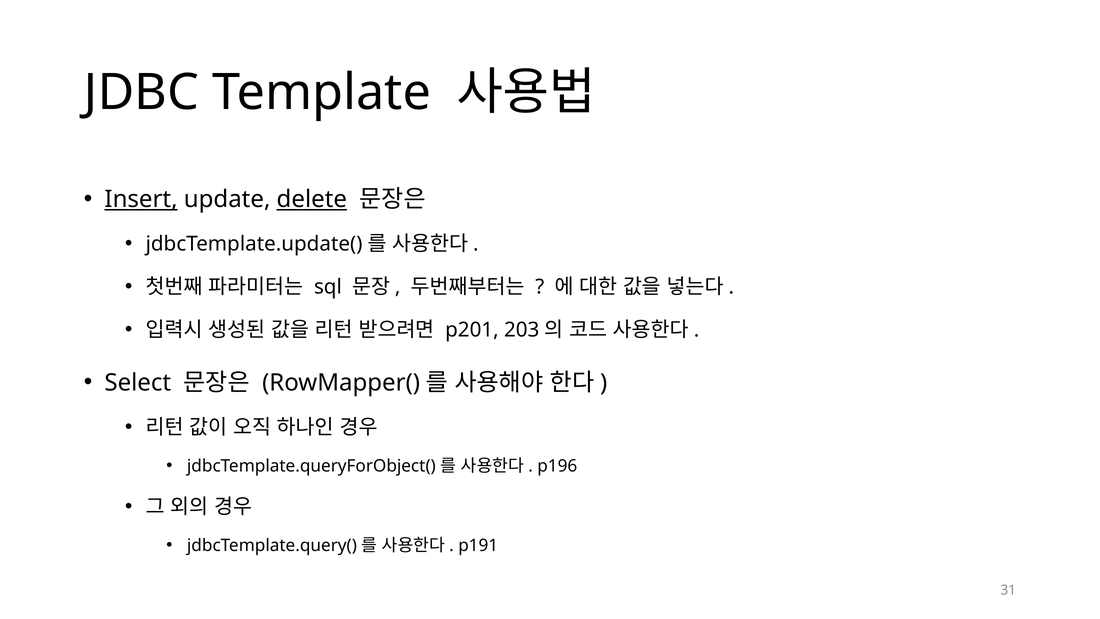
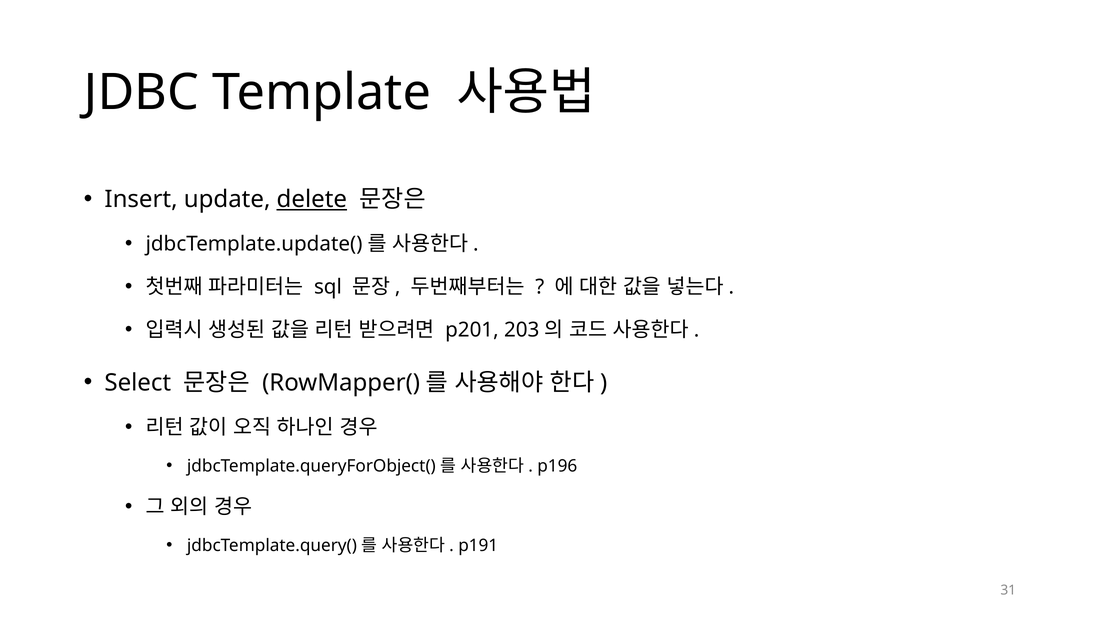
Insert underline: present -> none
